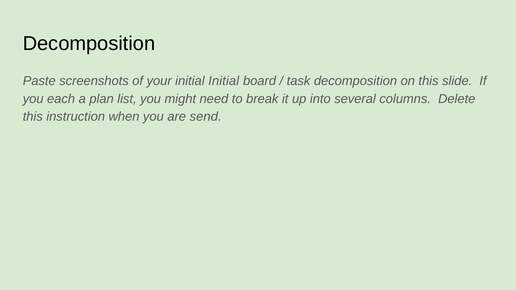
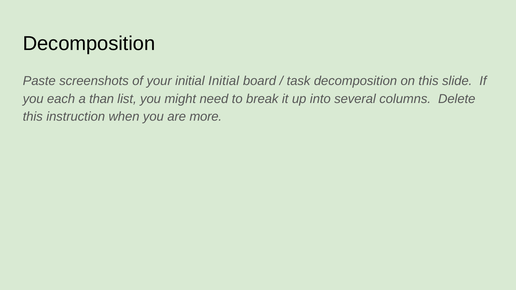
plan: plan -> than
send: send -> more
